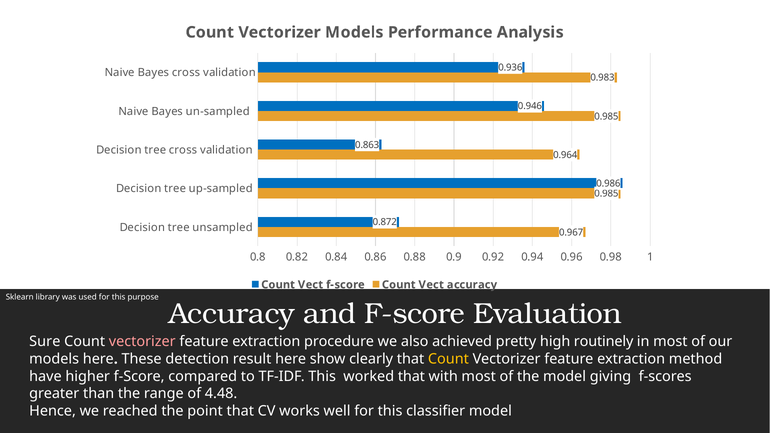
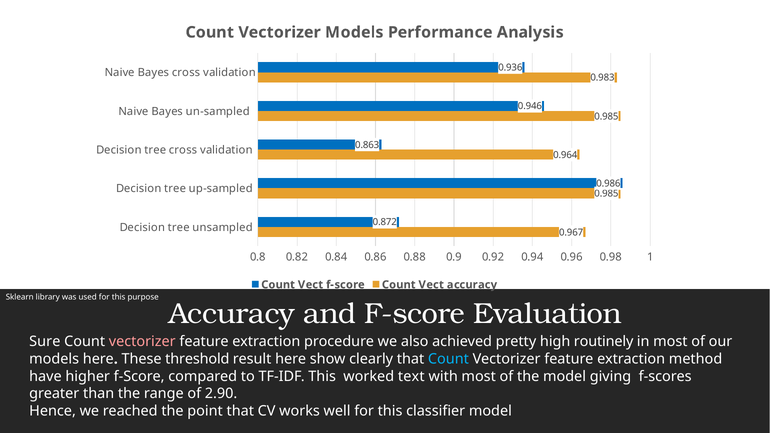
detection: detection -> threshold
Count at (448, 359) colour: yellow -> light blue
worked that: that -> text
4.48: 4.48 -> 2.90
